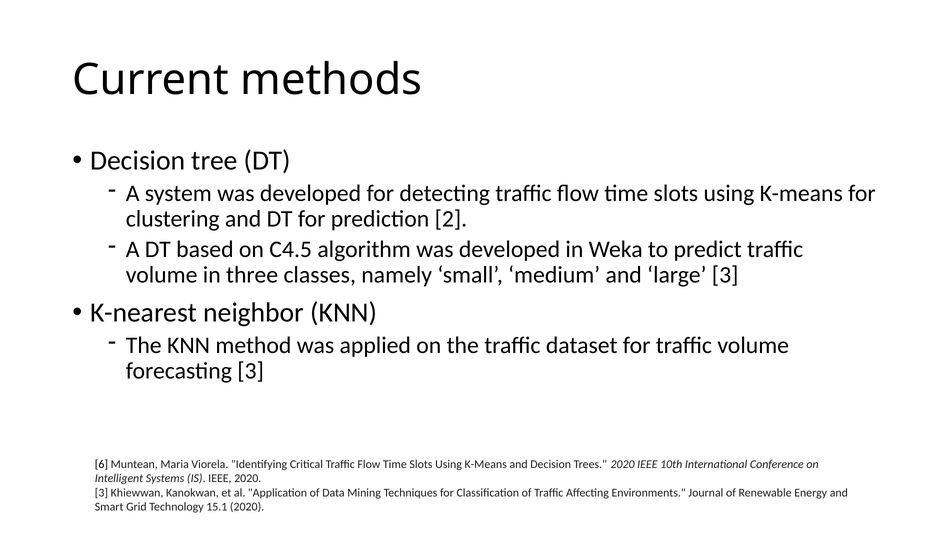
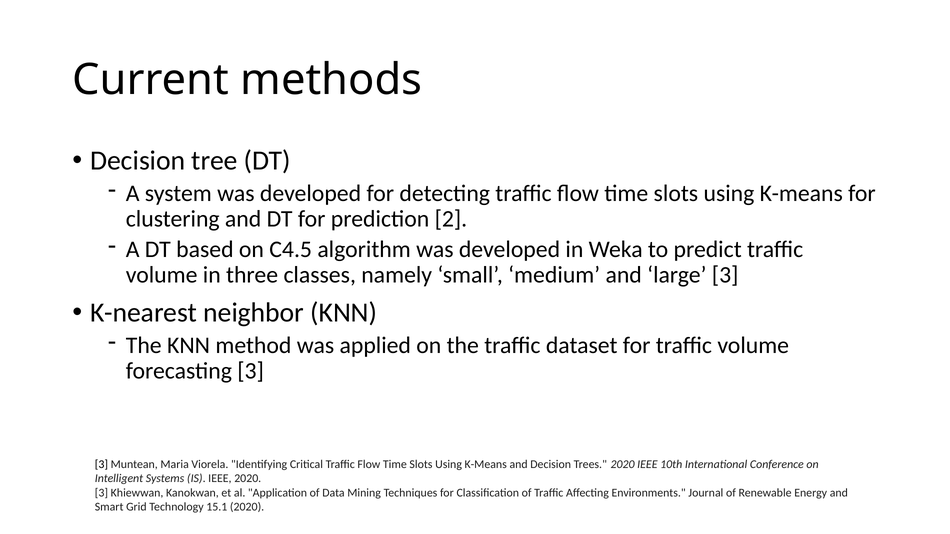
6 at (101, 465): 6 -> 3
